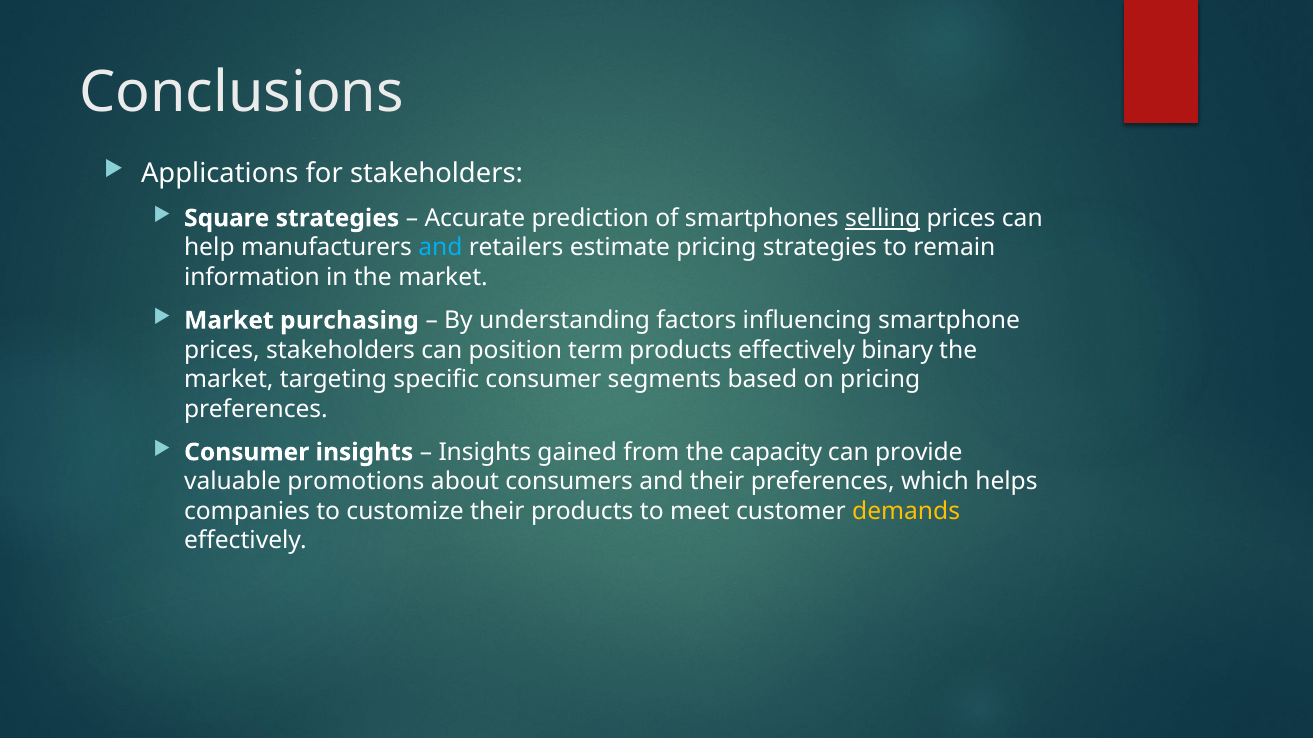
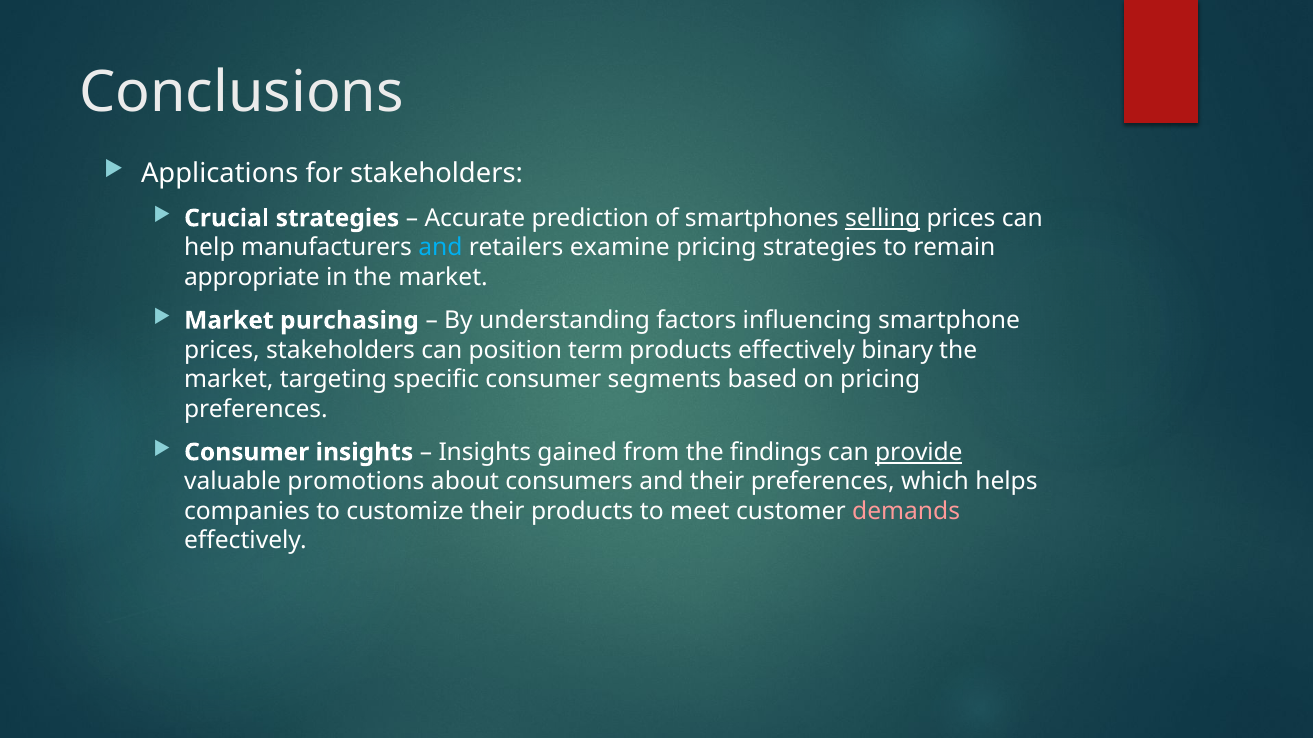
Square: Square -> Crucial
estimate: estimate -> examine
information: information -> appropriate
capacity: capacity -> findings
provide underline: none -> present
demands colour: yellow -> pink
